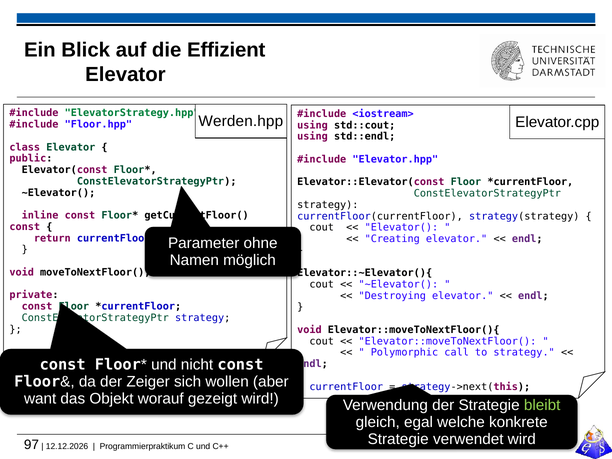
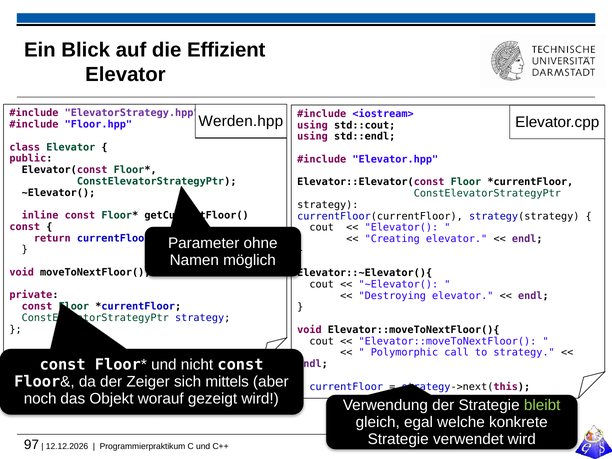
ElevatorStrategy.hpp colour: green -> purple
wollen: wollen -> mittels
want: want -> noch
